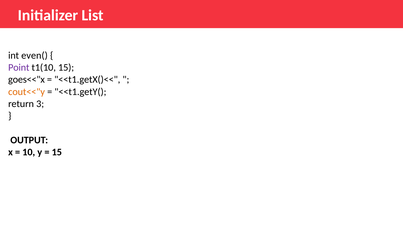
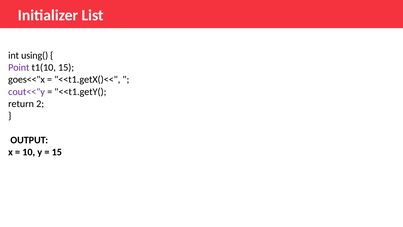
even(: even( -> using(
cout<<"y colour: orange -> purple
3: 3 -> 2
